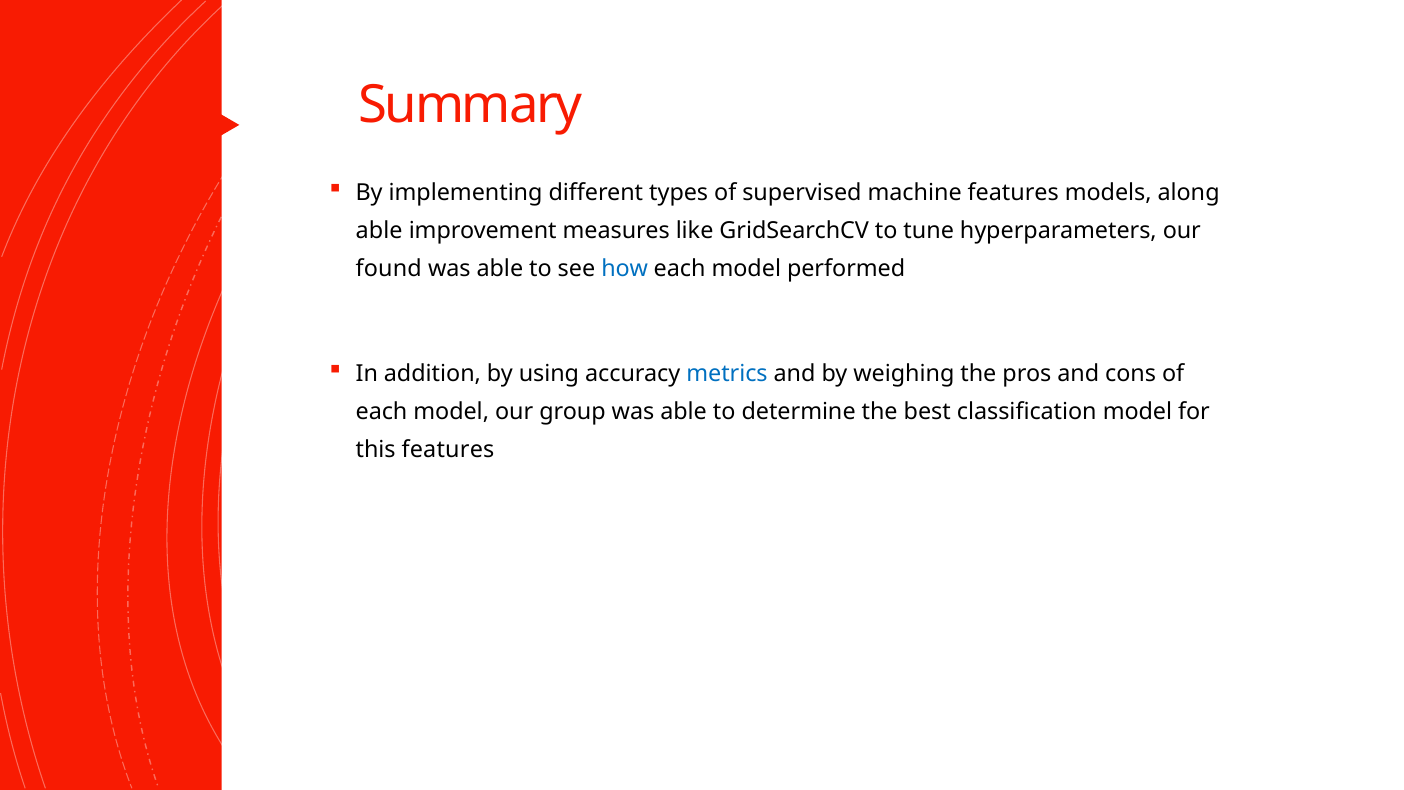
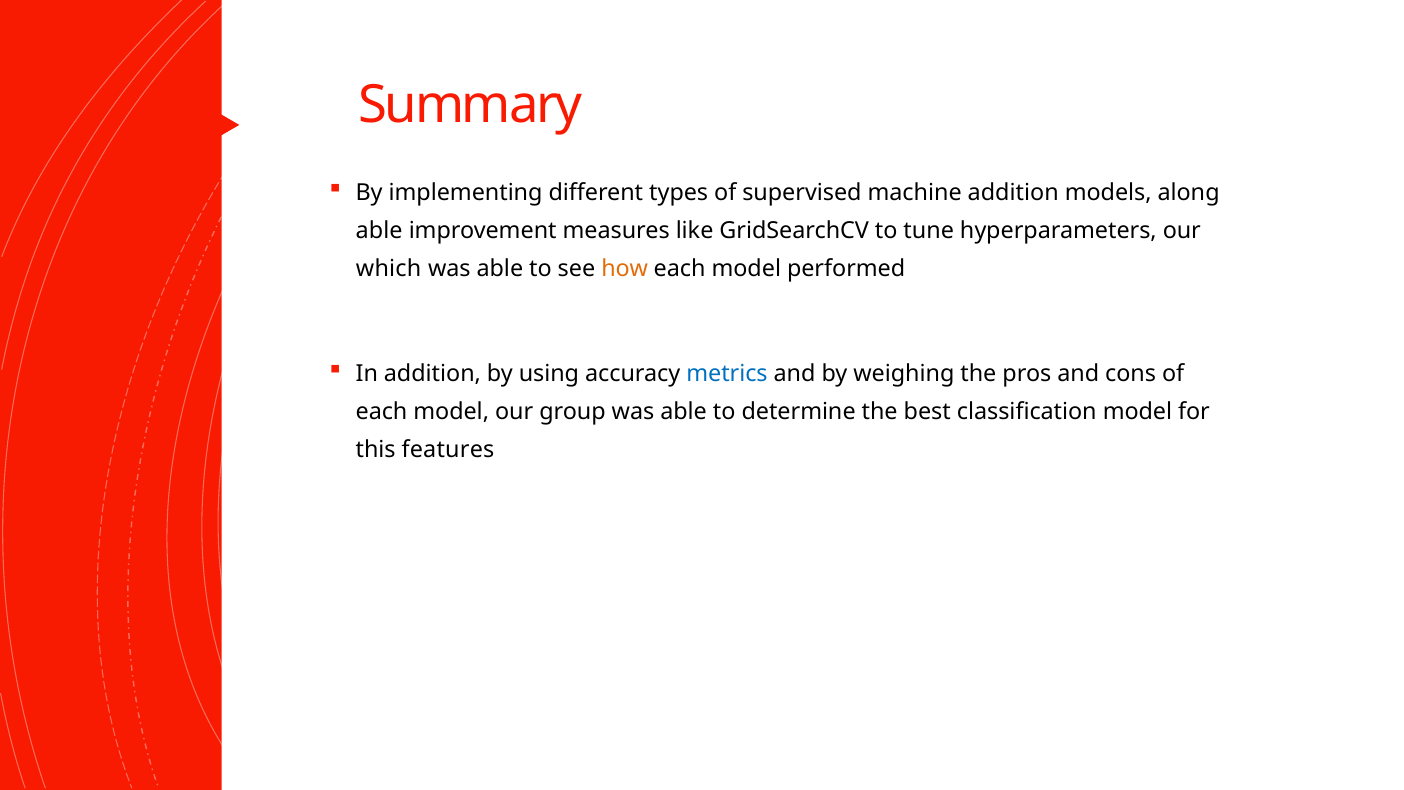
machine features: features -> addition
found: found -> which
how colour: blue -> orange
